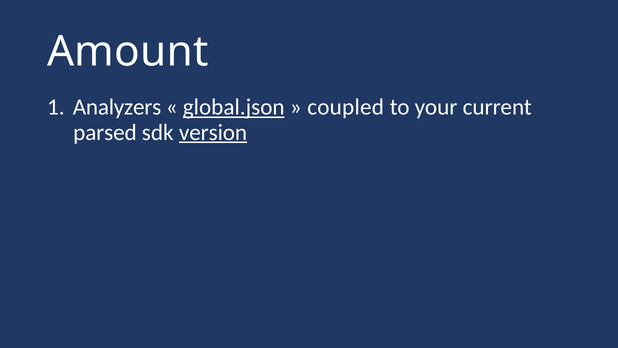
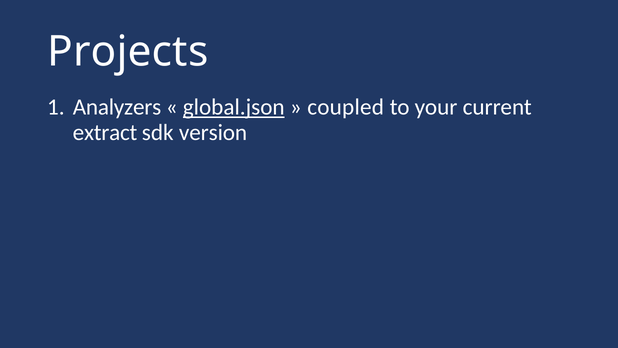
Amount: Amount -> Projects
parsed: parsed -> extract
version underline: present -> none
